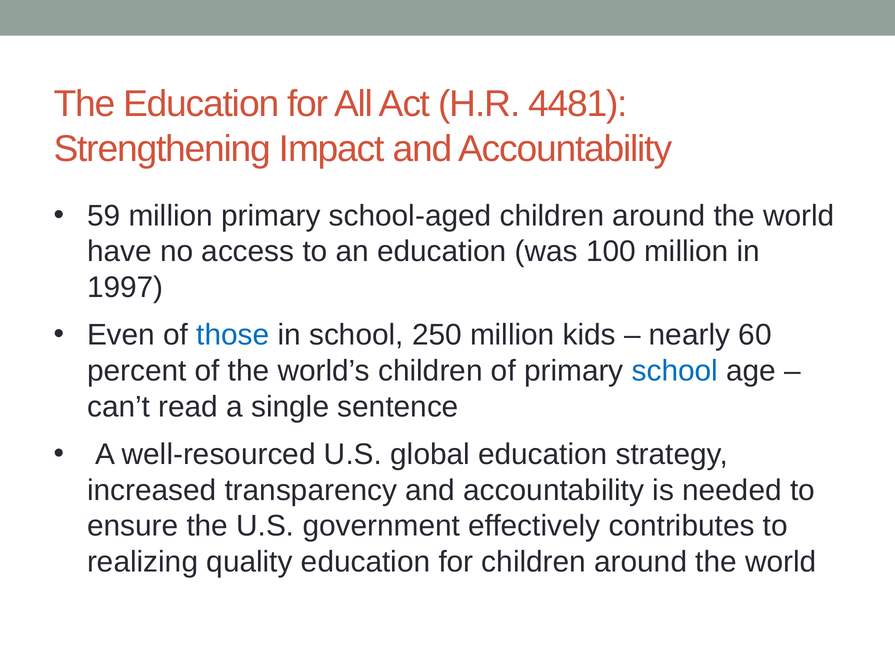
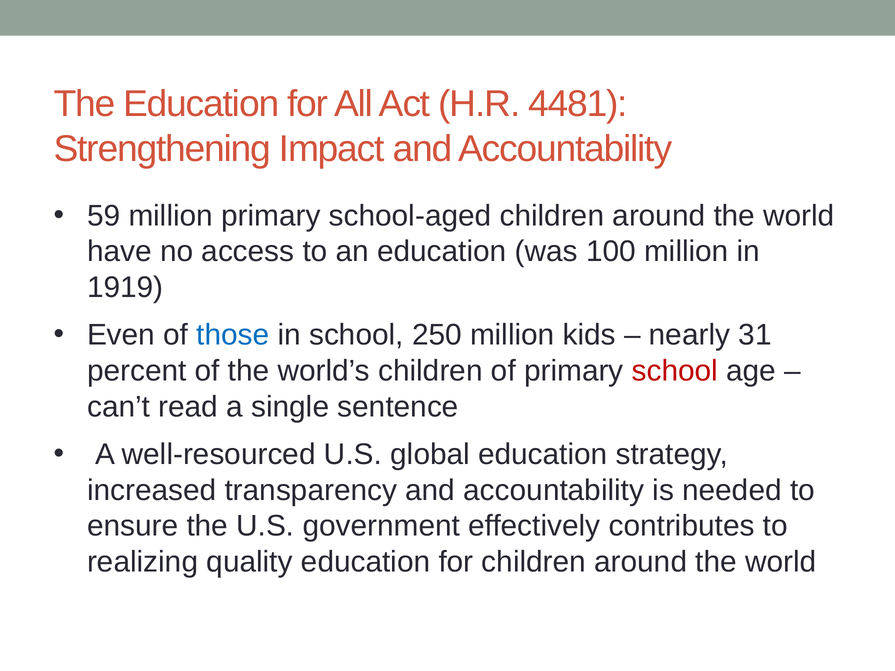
1997: 1997 -> 1919
60: 60 -> 31
school at (675, 371) colour: blue -> red
